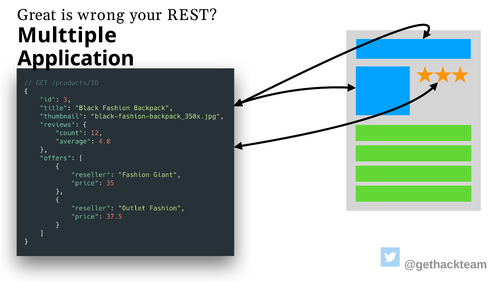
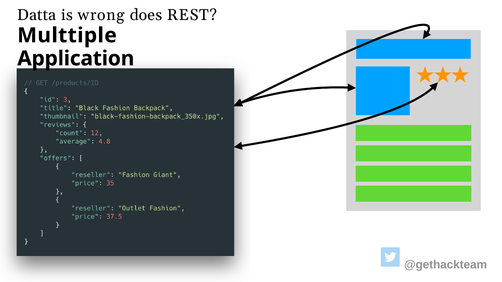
Great: Great -> Datta
your: your -> does
